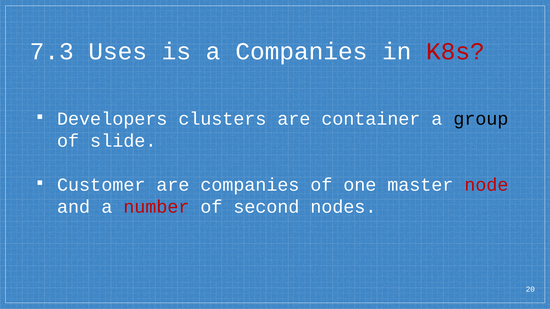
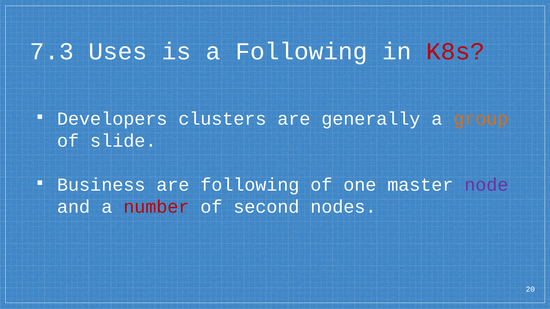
a Companies: Companies -> Following
container: container -> generally
group colour: black -> orange
Customer: Customer -> Business
are companies: companies -> following
node colour: red -> purple
